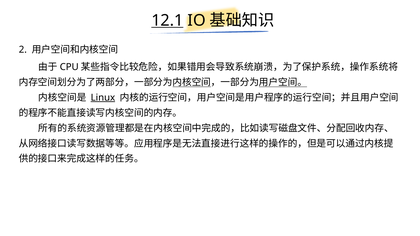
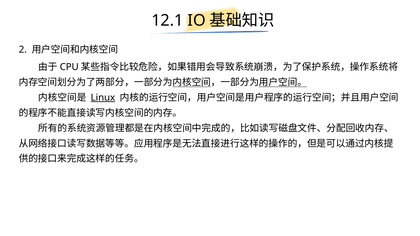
12.1 underline: present -> none
